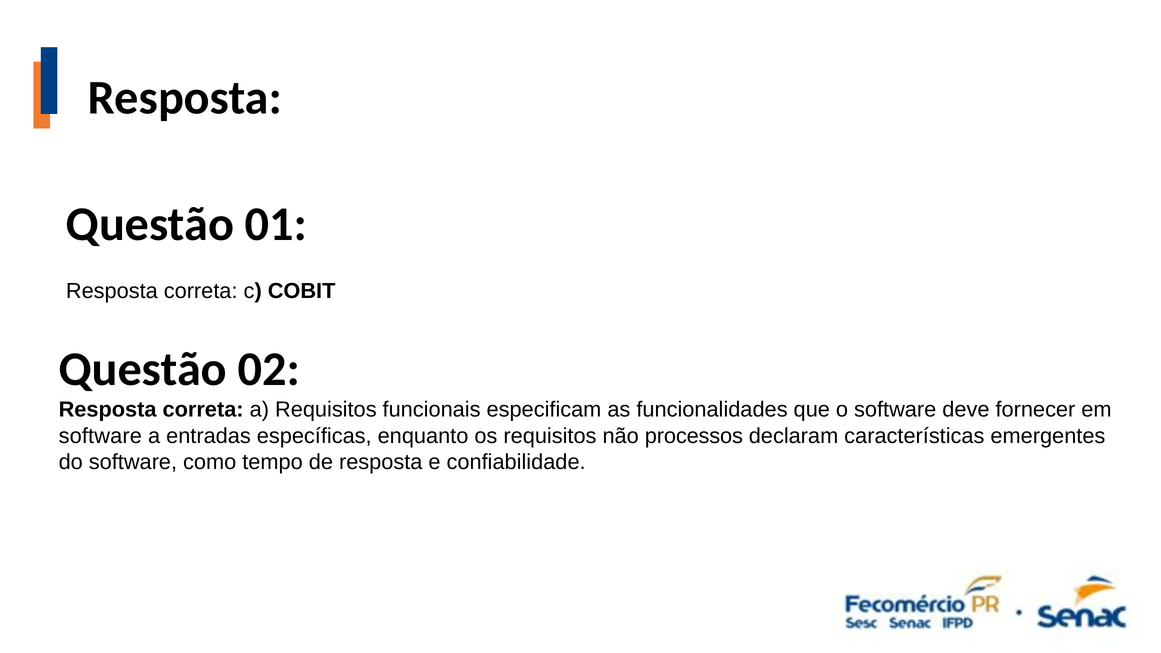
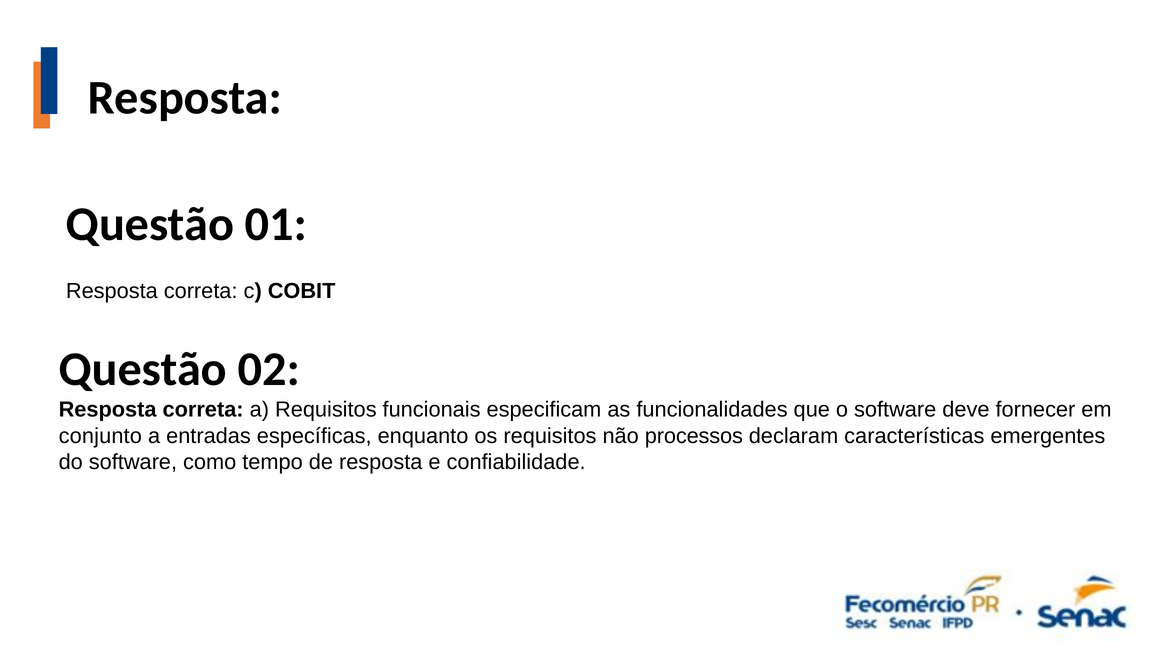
software at (100, 436): software -> conjunto
